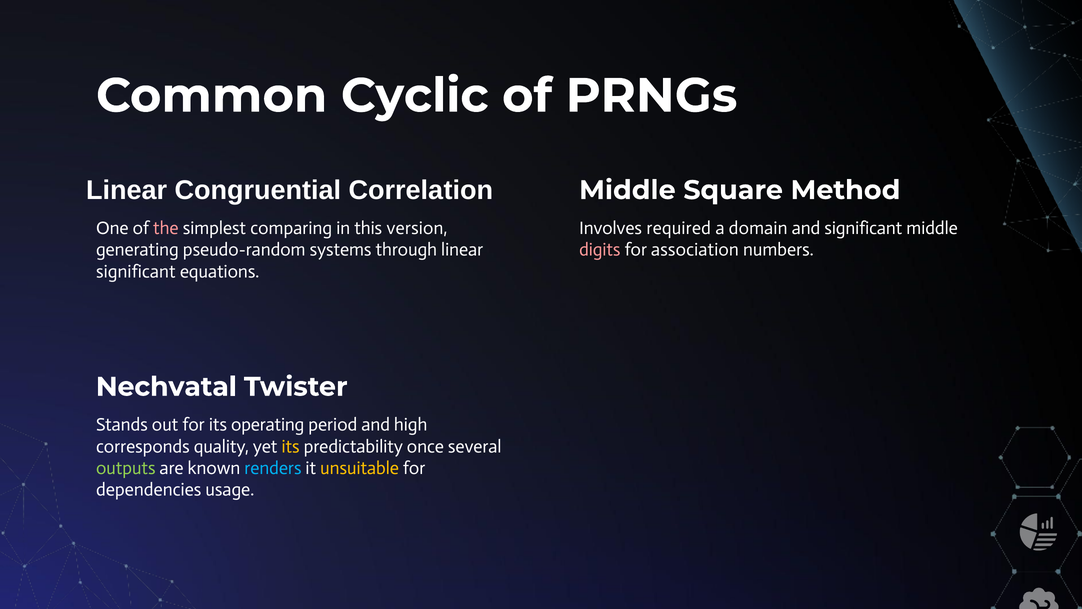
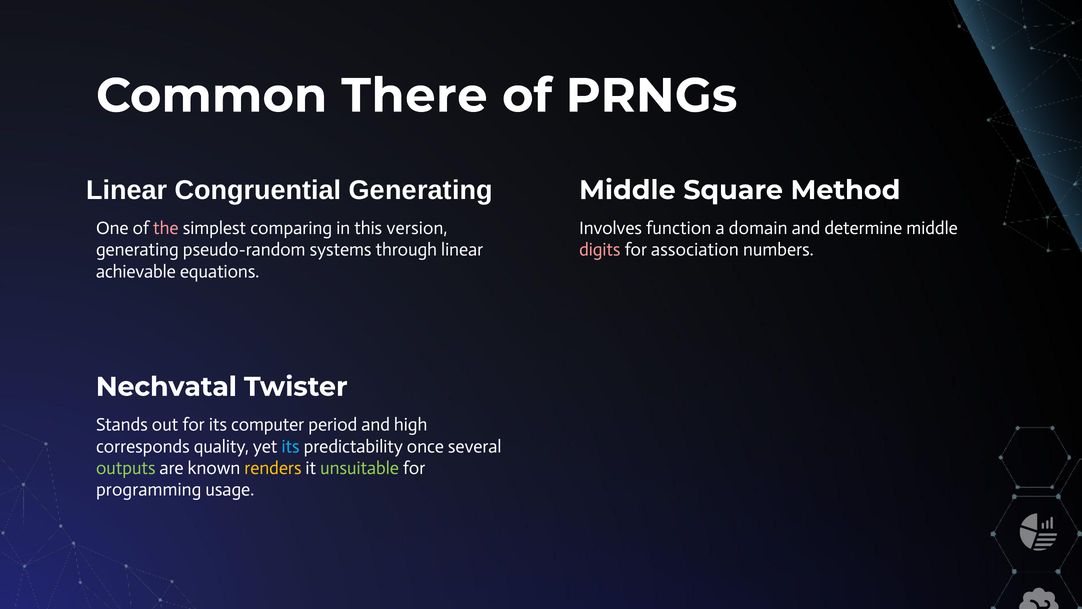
Cyclic: Cyclic -> There
Congruential Correlation: Correlation -> Generating
required: required -> function
and significant: significant -> determine
significant at (136, 272): significant -> achievable
operating: operating -> computer
its at (291, 446) colour: yellow -> light blue
renders colour: light blue -> yellow
unsuitable colour: yellow -> light green
dependencies: dependencies -> programming
